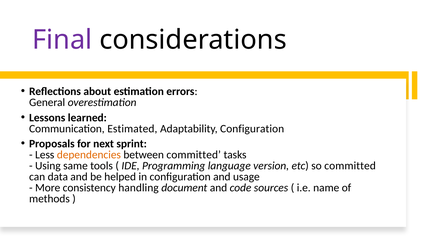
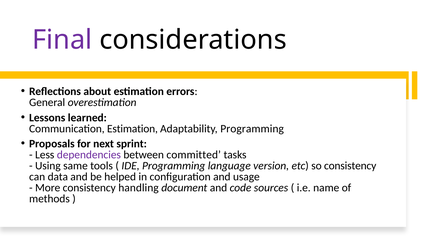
Communication Estimated: Estimated -> Estimation
Adaptability Configuration: Configuration -> Programming
dependencies colour: orange -> purple
so committed: committed -> consistency
